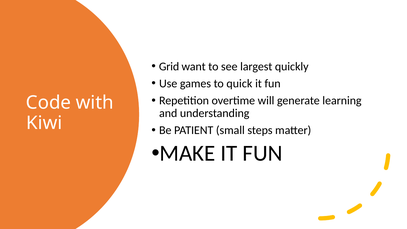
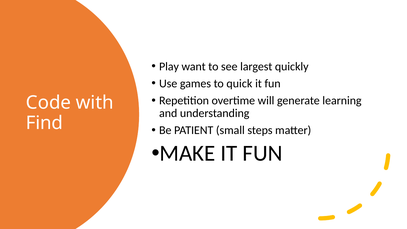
Grid: Grid -> Play
Kiwi: Kiwi -> Find
